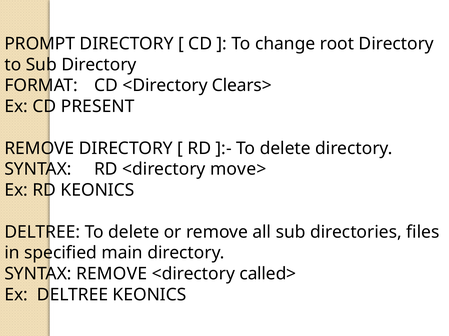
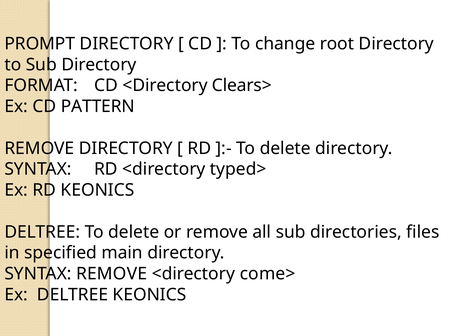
PRESENT: PRESENT -> PATTERN
move>: move> -> typed>
called>: called> -> come>
